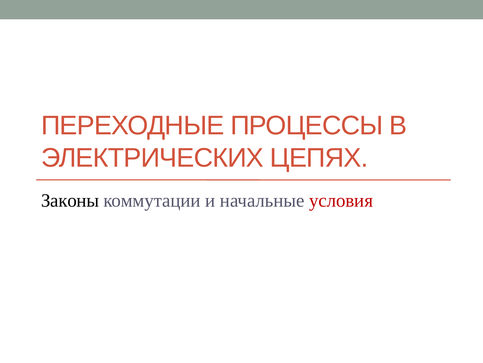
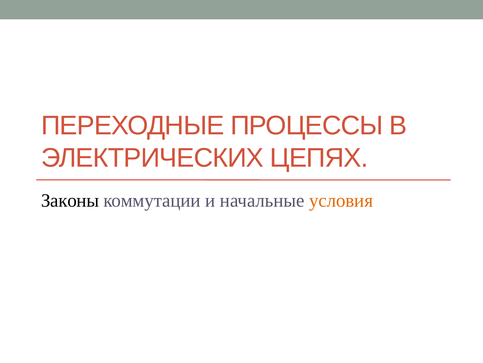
условия colour: red -> orange
